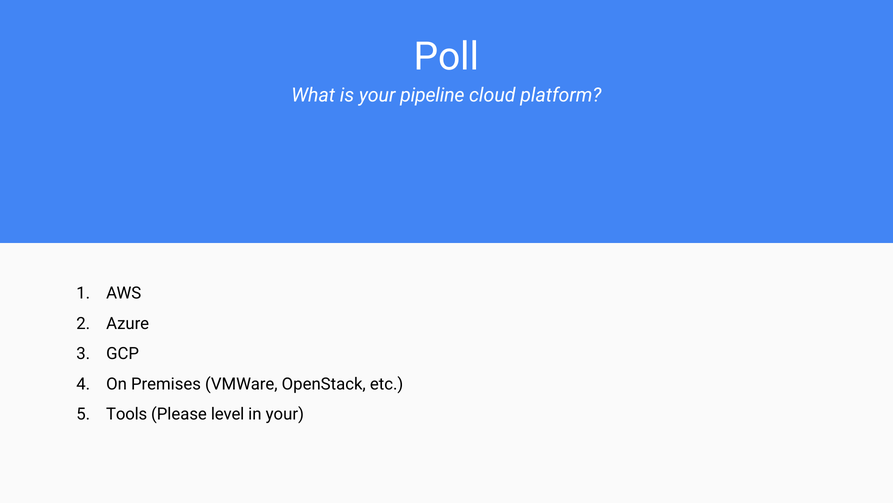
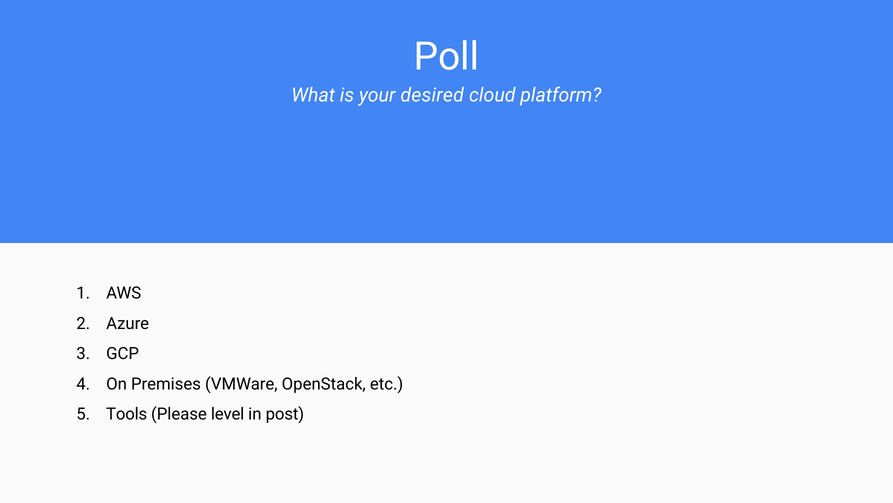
pipeline: pipeline -> desired
in your: your -> post
